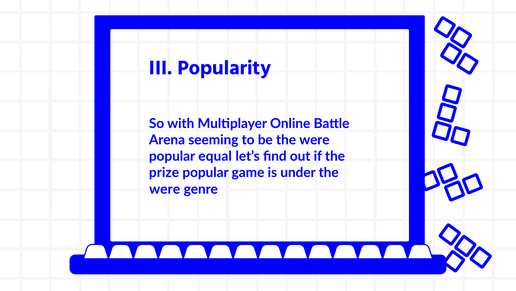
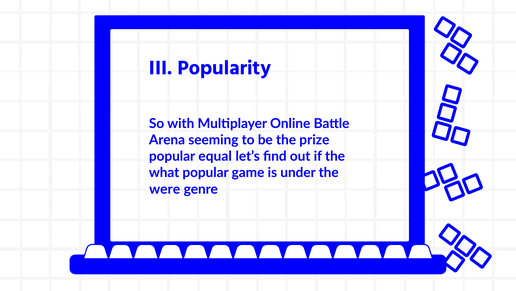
be the were: were -> prize
prize: prize -> what
